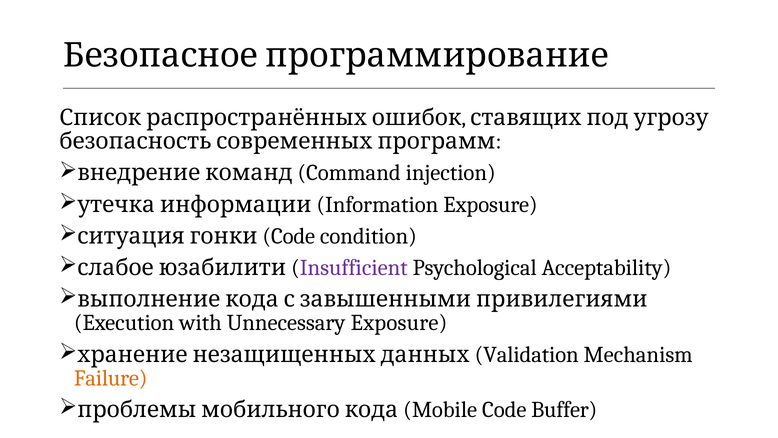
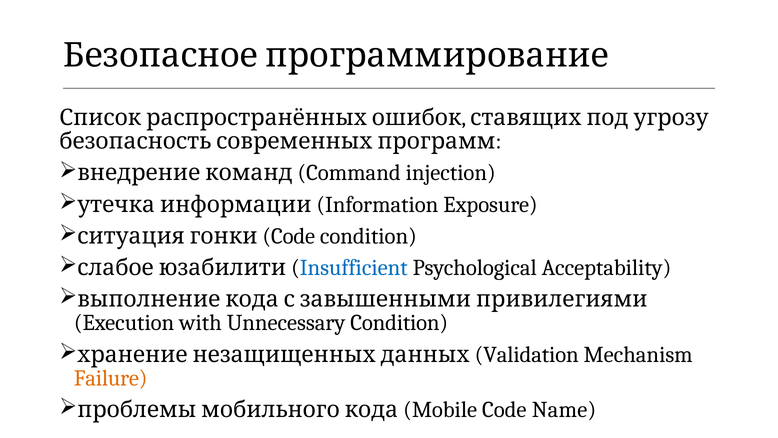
Insufficient colour: purple -> blue
Unnecessary Exposure: Exposure -> Condition
Buffer: Buffer -> Name
